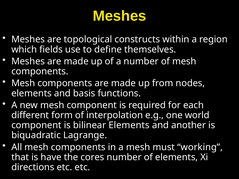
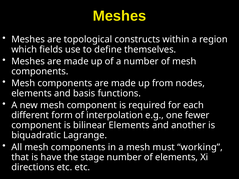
world: world -> fewer
cores: cores -> stage
